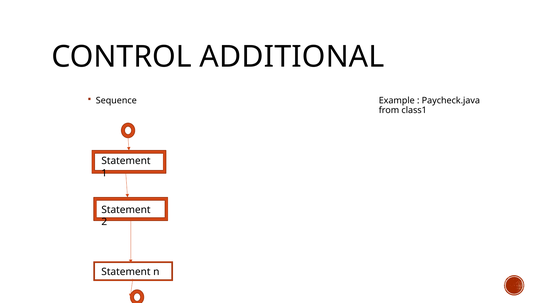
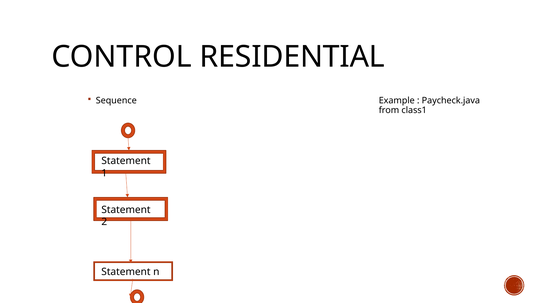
ADDITIONAL: ADDITIONAL -> RESIDENTIAL
